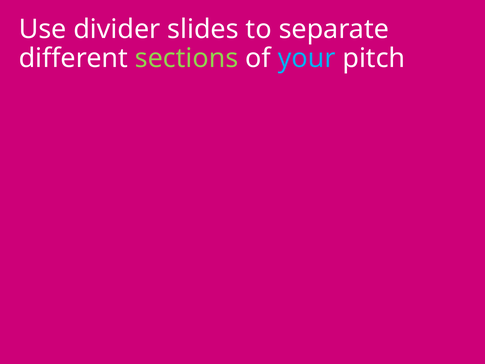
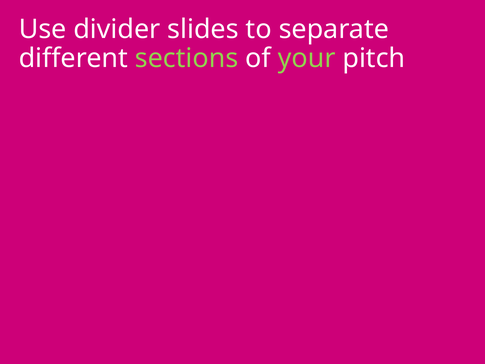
your colour: light blue -> light green
